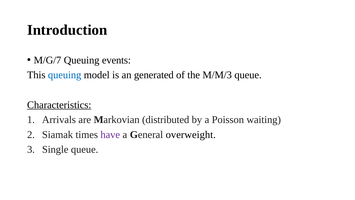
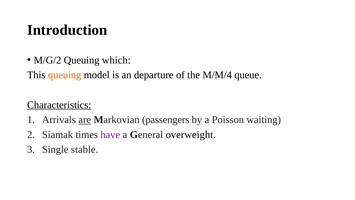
M/G/7: M/G/7 -> M/G/2
events: events -> which
queuing at (65, 75) colour: blue -> orange
generated: generated -> departure
M/M/3: M/M/3 -> M/M/4
are underline: none -> present
distributed: distributed -> passengers
Single queue: queue -> stable
